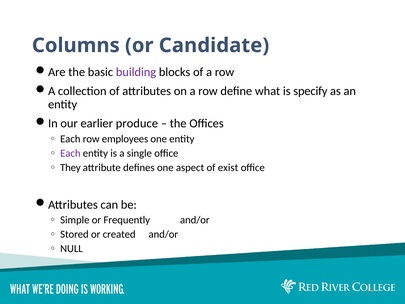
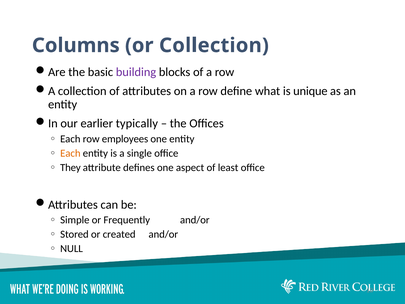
or Candidate: Candidate -> Collection
specify: specify -> unique
produce: produce -> typically
Each at (70, 153) colour: purple -> orange
exist: exist -> least
